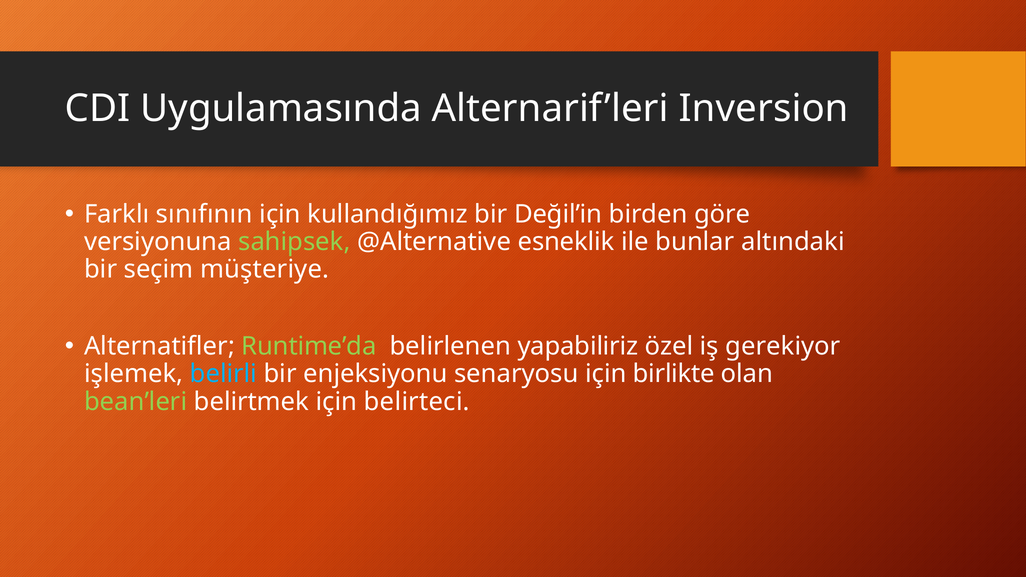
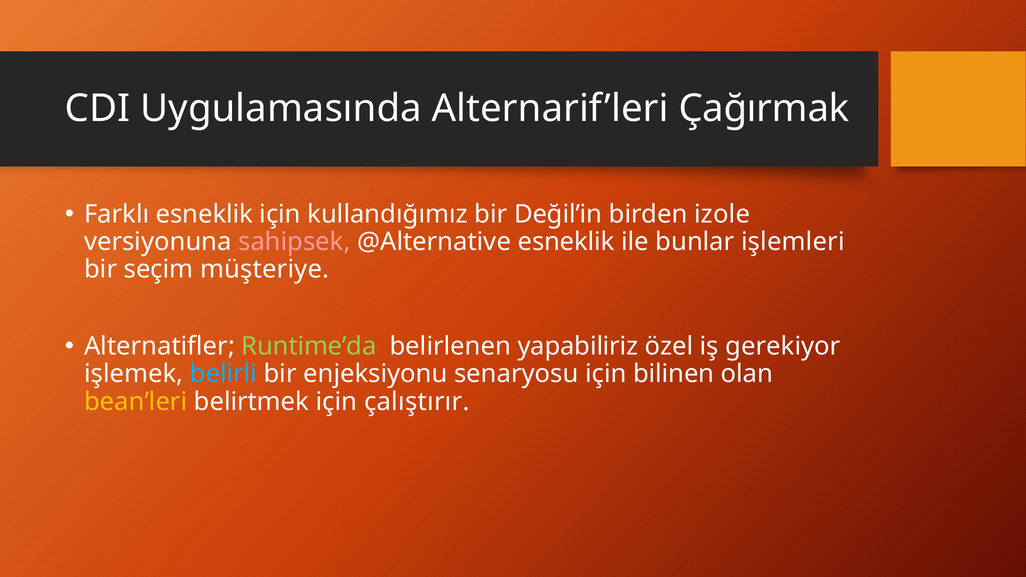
Inversion: Inversion -> Çağırmak
Farklı sınıfının: sınıfının -> esneklik
göre: göre -> izole
sahipsek colour: light green -> pink
altındaki: altındaki -> işlemleri
birlikte: birlikte -> bilinen
bean’leri colour: light green -> yellow
belirteci: belirteci -> çalıştırır
